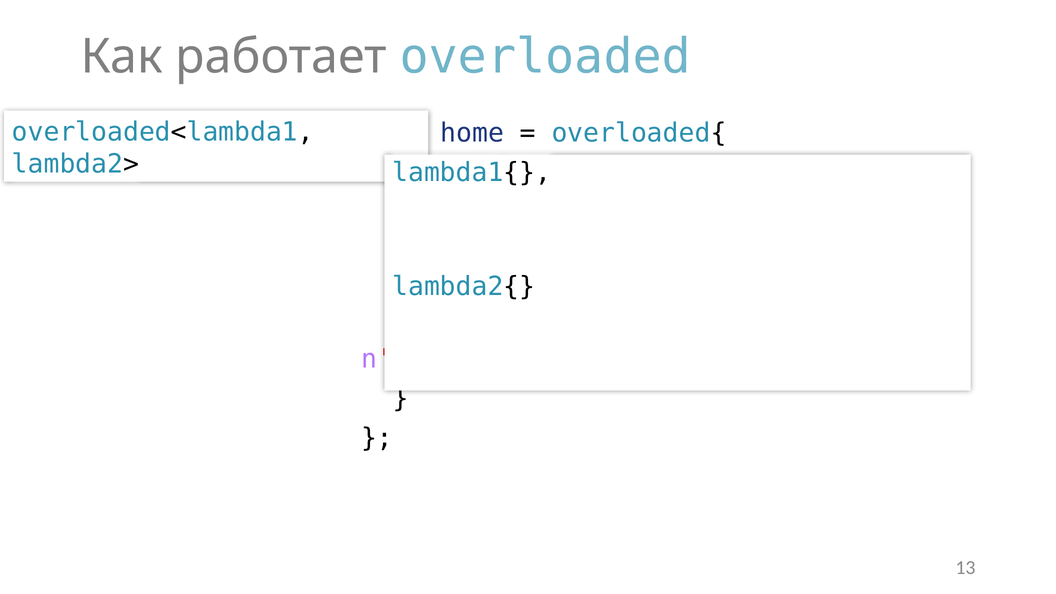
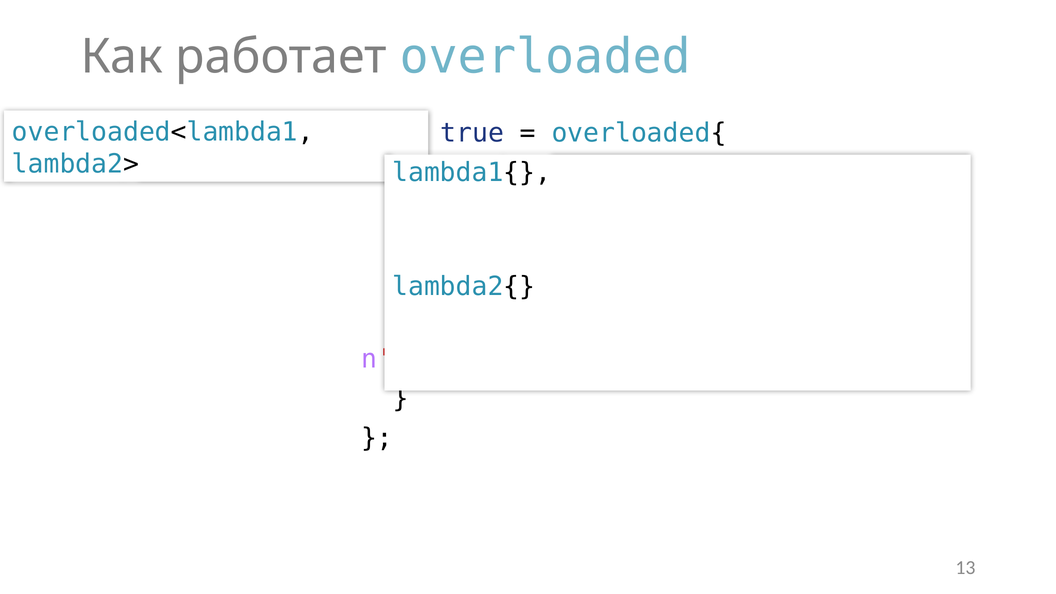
home: home -> true
